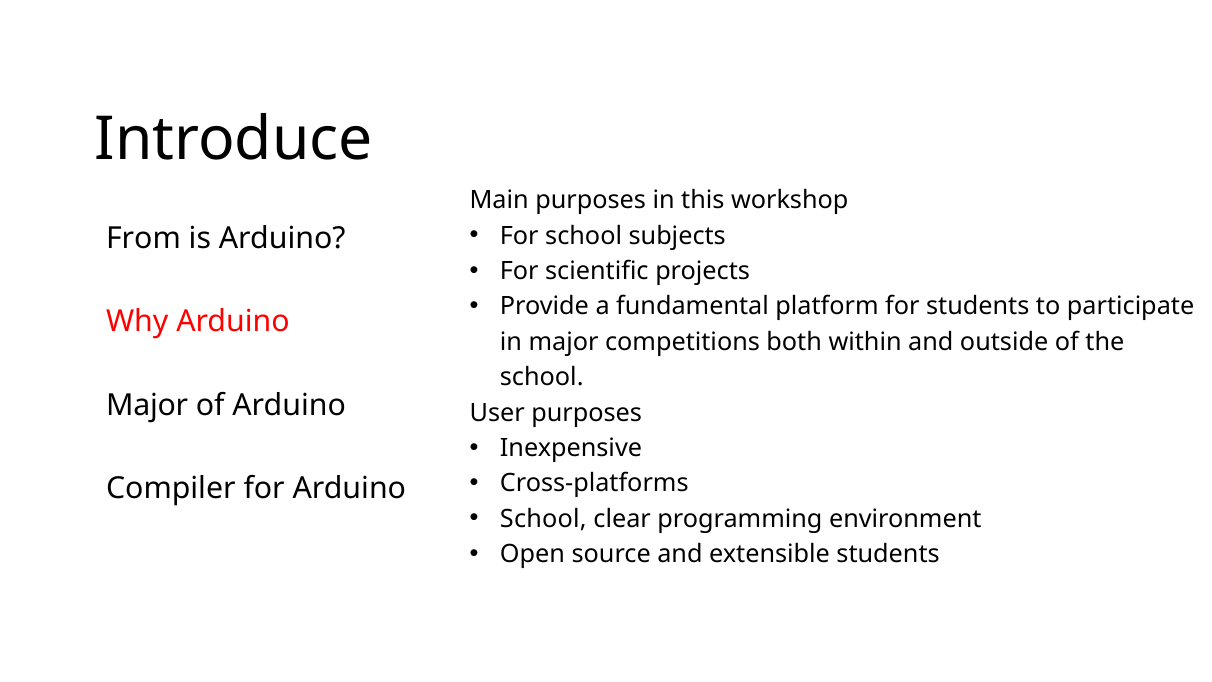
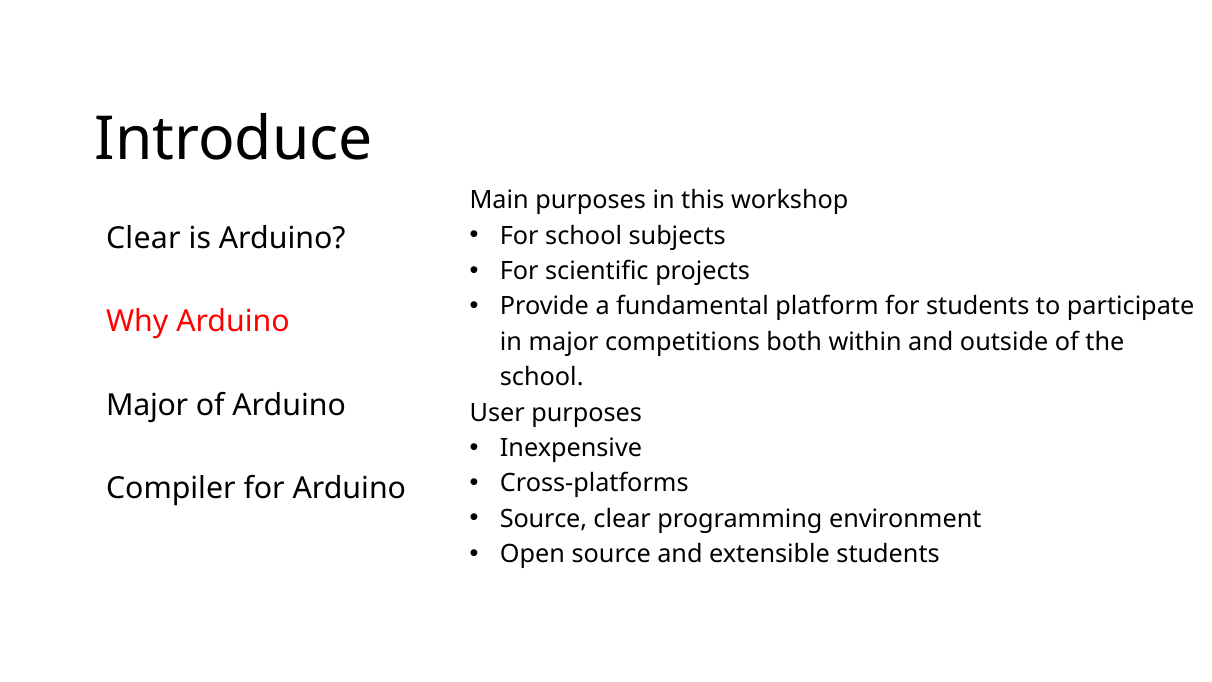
From at (143, 239): From -> Clear
School at (543, 519): School -> Source
